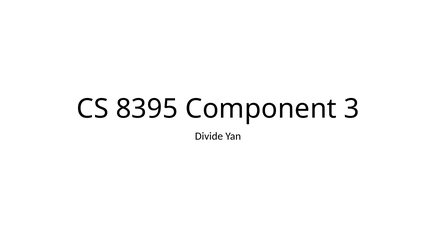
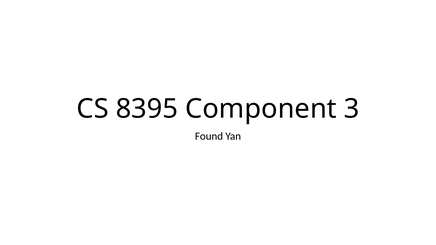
Divide: Divide -> Found
